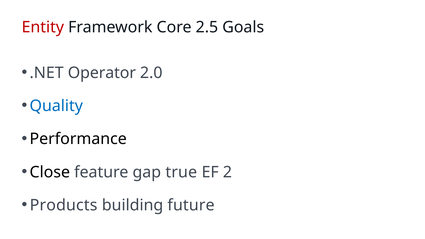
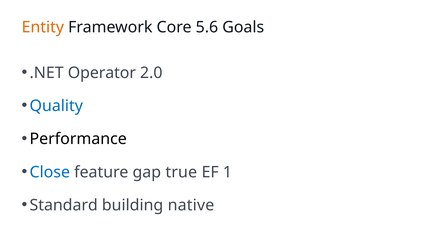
Entity colour: red -> orange
2.5: 2.5 -> 5.6
Close colour: black -> blue
2: 2 -> 1
Products: Products -> Standard
future: future -> native
